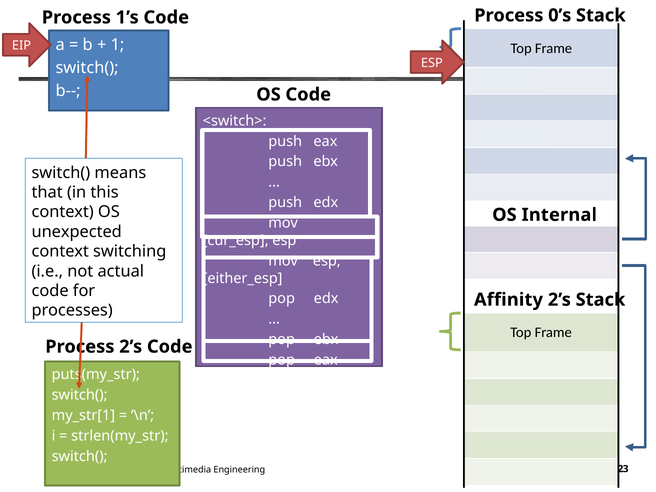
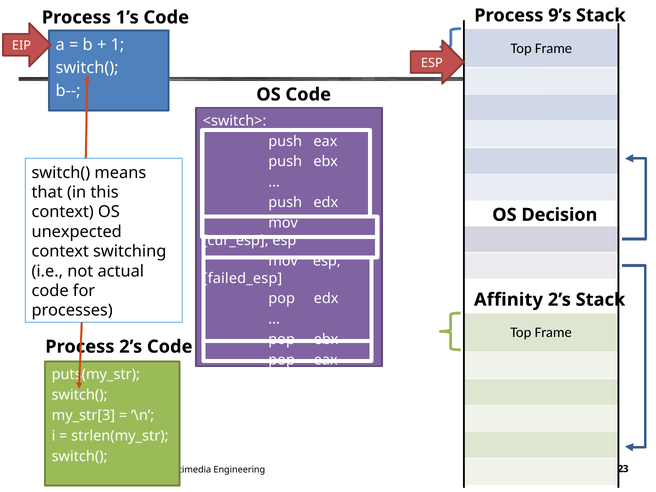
0’s: 0’s -> 9’s
Internal: Internal -> Decision
either_esp: either_esp -> failed_esp
my_str[1: my_str[1 -> my_str[3
